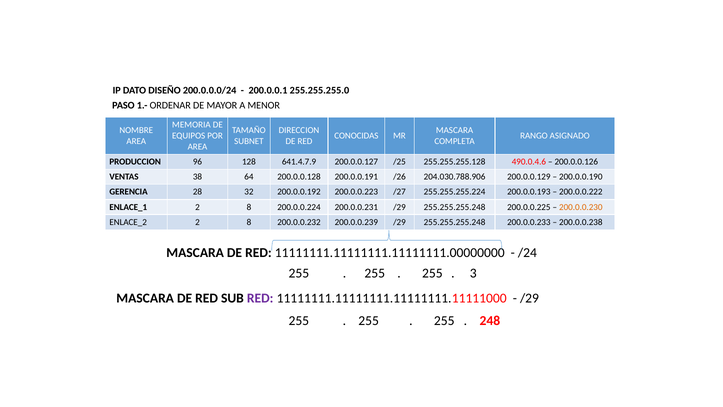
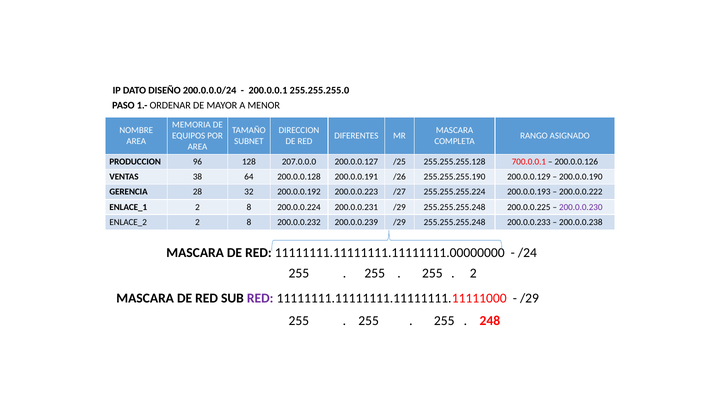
CONOCIDAS: CONOCIDAS -> DIFERENTES
641.4.7.9: 641.4.7.9 -> 207.0.0.0
490.0.4.6: 490.0.4.6 -> 700.0.0.1
204.030.788.906: 204.030.788.906 -> 255.255.255.190
200.0.0.230 colour: orange -> purple
3 at (473, 273): 3 -> 2
